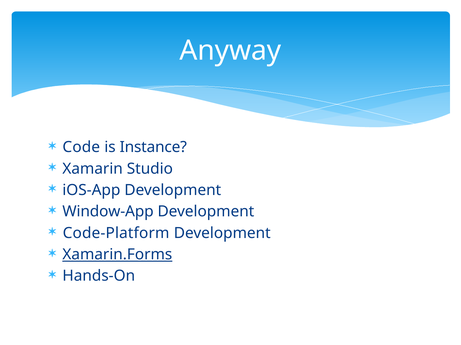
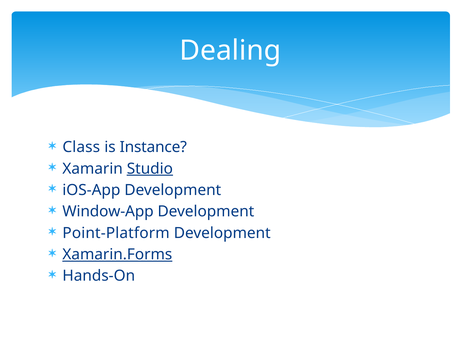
Anyway: Anyway -> Dealing
Code: Code -> Class
Studio underline: none -> present
Code-Platform: Code-Platform -> Point-Platform
